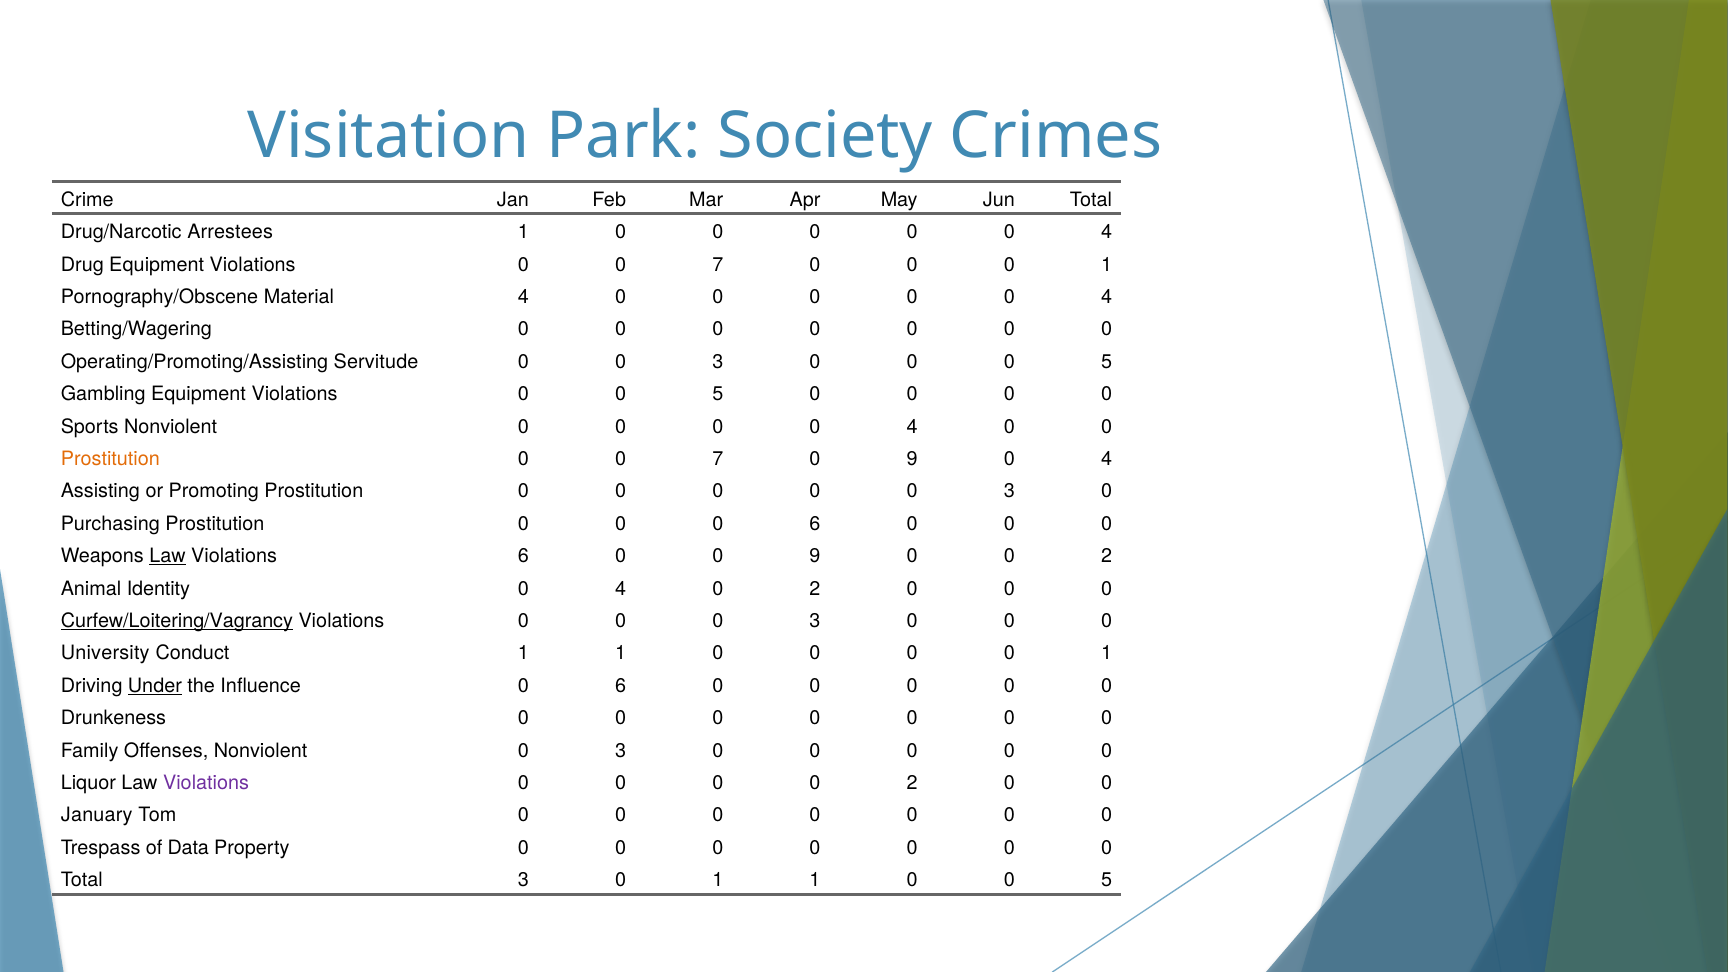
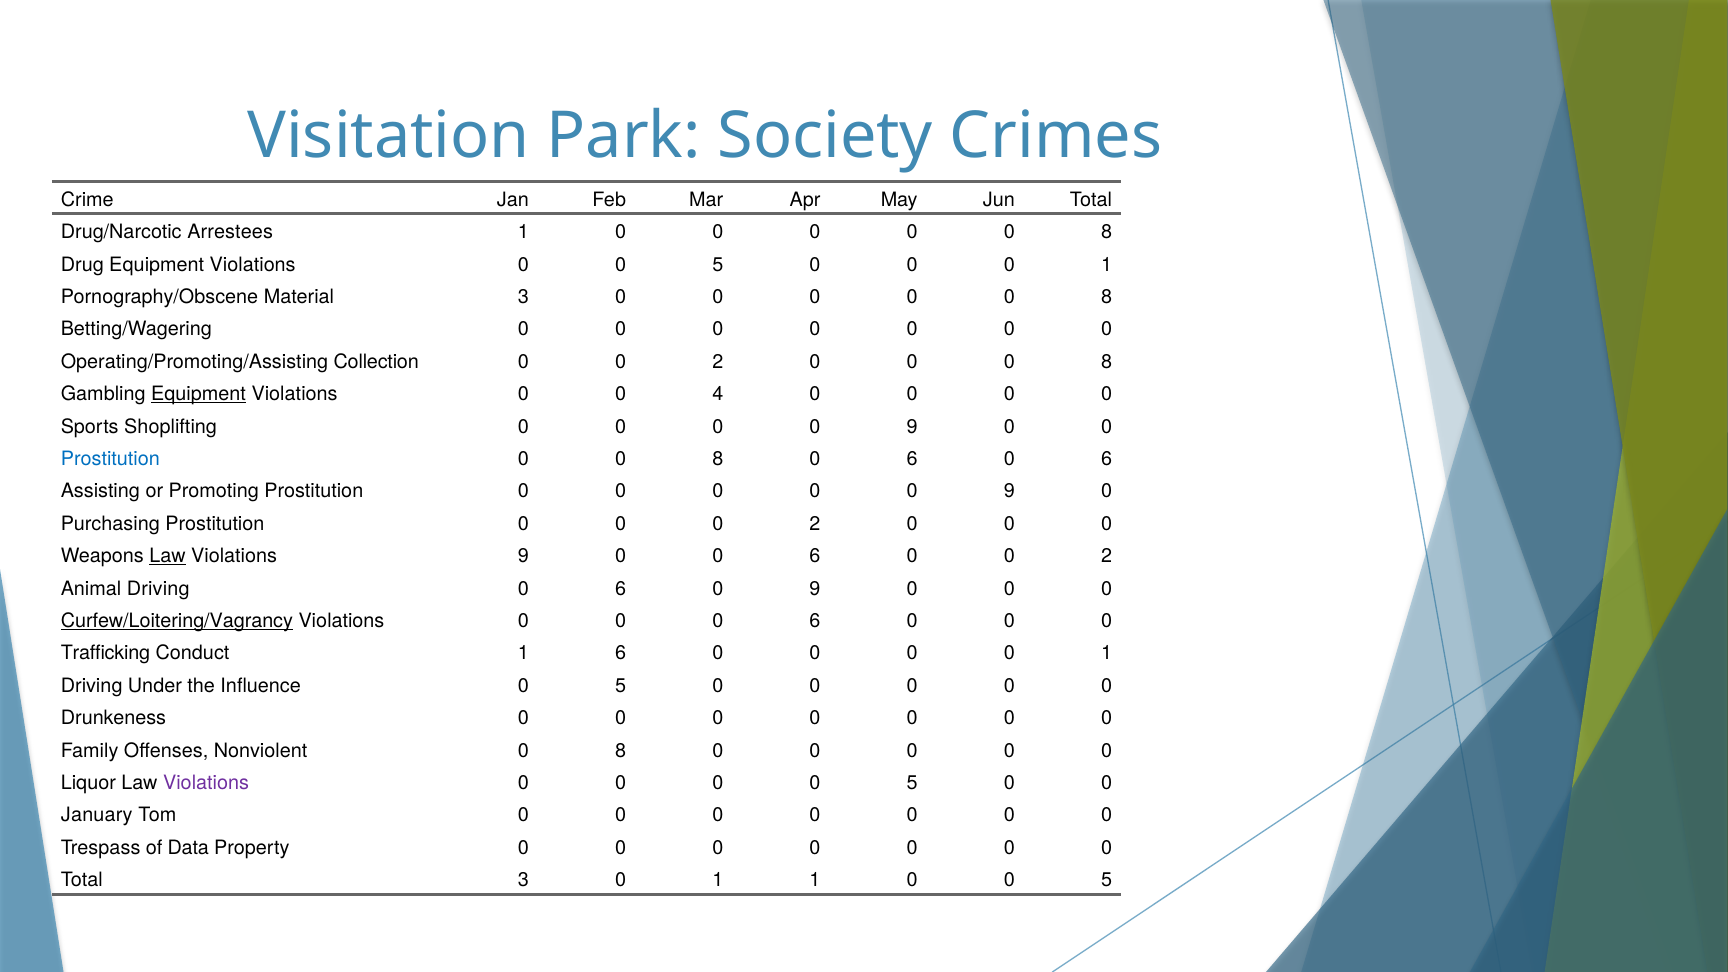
4 at (1107, 232): 4 -> 8
Violations 0 0 7: 7 -> 5
Material 4: 4 -> 3
4 at (1107, 297): 4 -> 8
Servitude: Servitude -> Collection
3 at (718, 362): 3 -> 2
5 at (1107, 362): 5 -> 8
Equipment at (199, 394) underline: none -> present
Violations 0 0 5: 5 -> 4
Sports Nonviolent: Nonviolent -> Shoplifting
4 at (912, 427): 4 -> 9
Prostitution at (110, 459) colour: orange -> blue
7 at (718, 459): 7 -> 8
9 at (912, 459): 9 -> 6
4 at (1107, 459): 4 -> 6
3 at (1009, 491): 3 -> 9
0 0 0 6: 6 -> 2
Violations 6: 6 -> 9
9 at (815, 556): 9 -> 6
Animal Identity: Identity -> Driving
4 at (621, 589): 4 -> 6
2 at (815, 589): 2 -> 9
3 at (815, 621): 3 -> 6
University: University -> Trafficking
Conduct 1 1: 1 -> 6
Under underline: present -> none
Influence 0 6: 6 -> 5
Nonviolent 0 3: 3 -> 8
0 0 0 2: 2 -> 5
